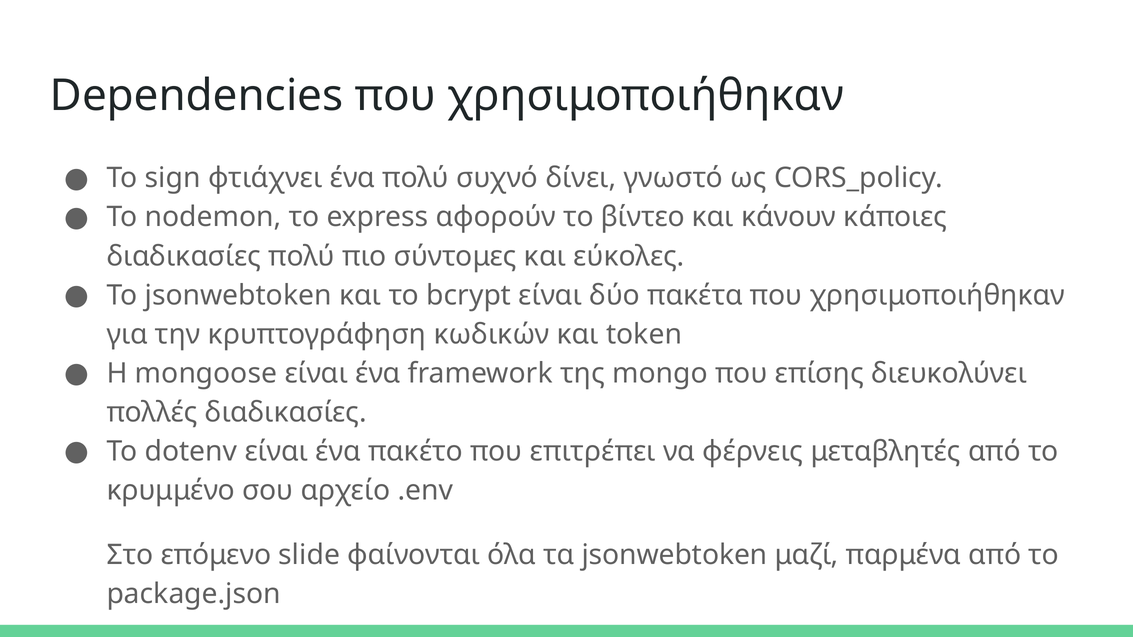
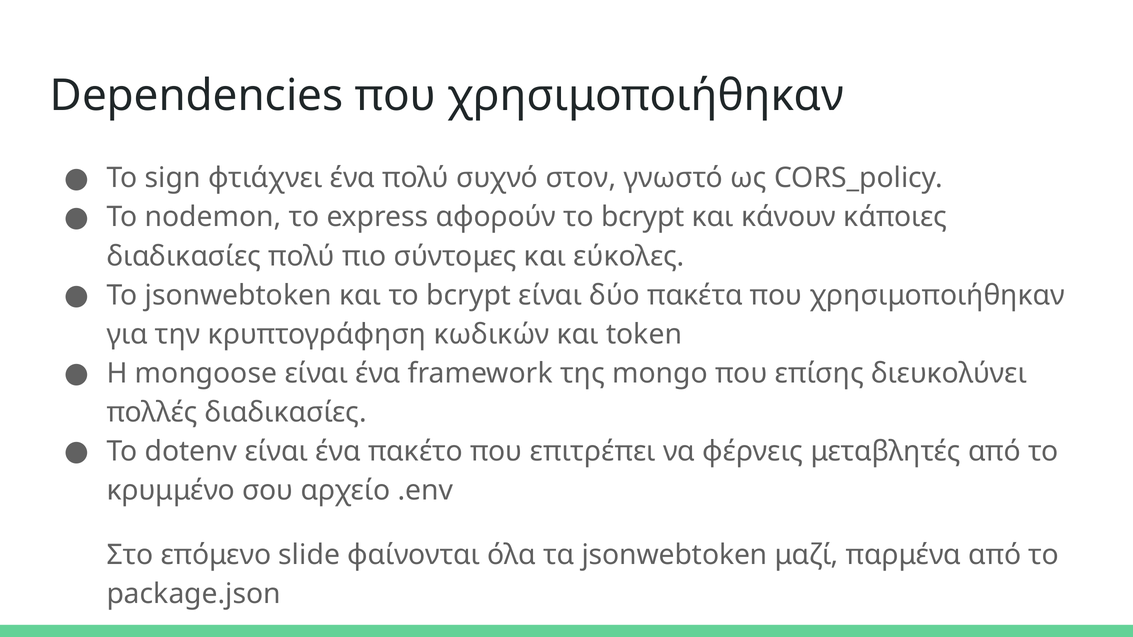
δίνει: δίνει -> στον
αφορούν το βίντεο: βίντεο -> bcrypt
